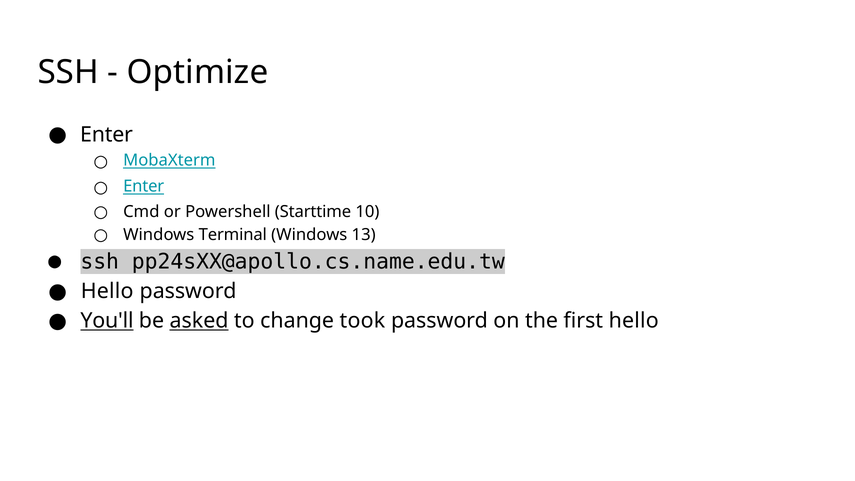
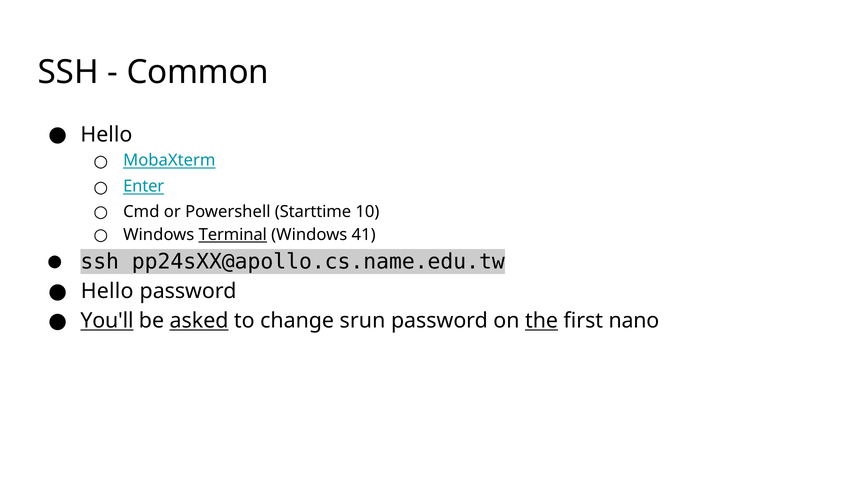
Optimize: Optimize -> Common
Enter at (107, 134): Enter -> Hello
Terminal underline: none -> present
13: 13 -> 41
took: took -> srun
the underline: none -> present
first hello: hello -> nano
